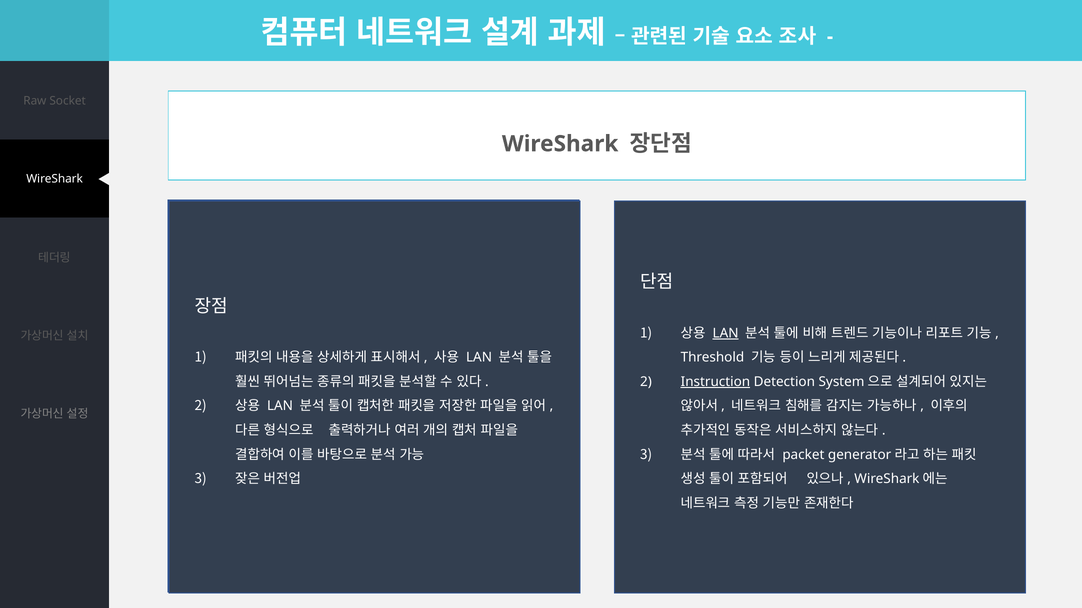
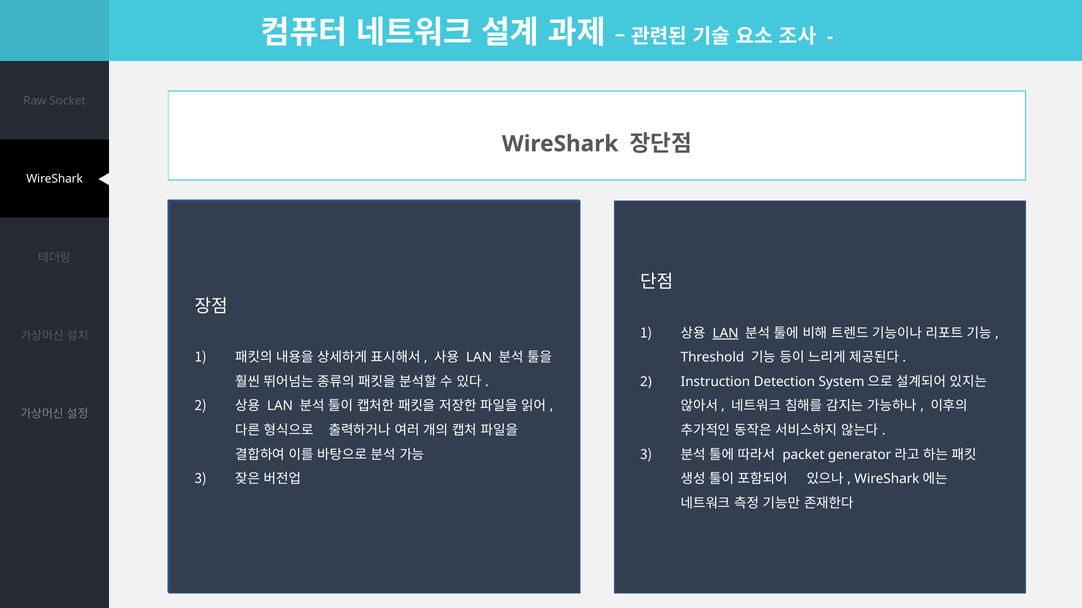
Instruction underline: present -> none
